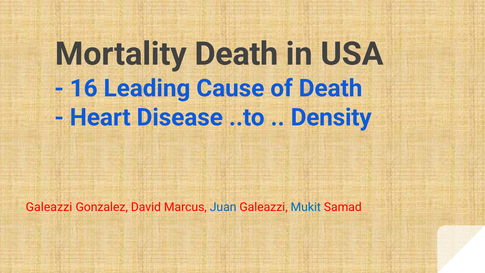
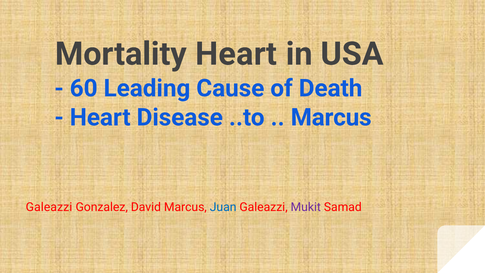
Mortality Death: Death -> Heart
16: 16 -> 60
Density at (331, 117): Density -> Marcus
Mukit colour: blue -> purple
